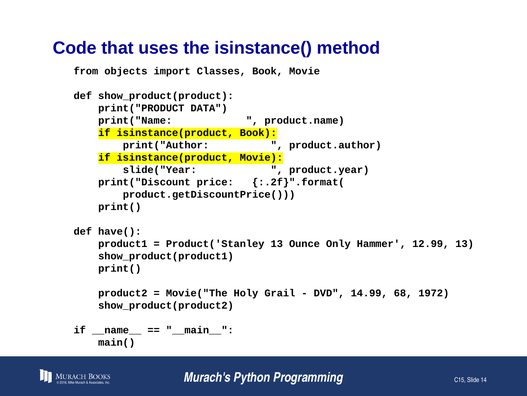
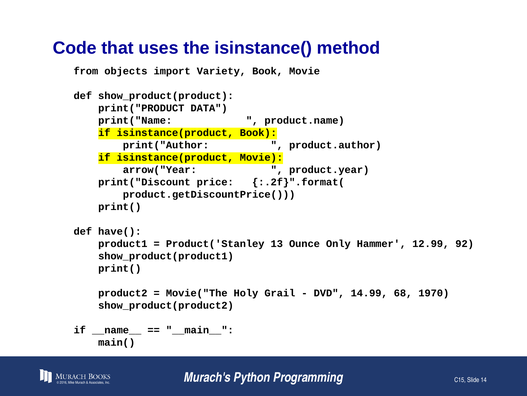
Classes: Classes -> Variety
slide("Year: slide("Year -> arrow("Year
12.99 13: 13 -> 92
1972: 1972 -> 1970
